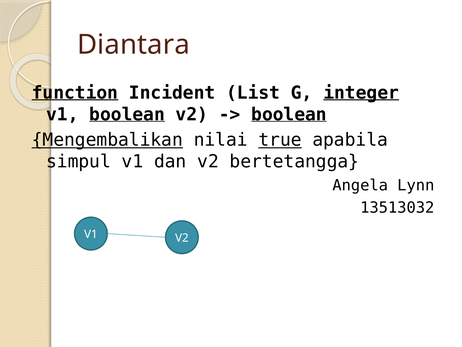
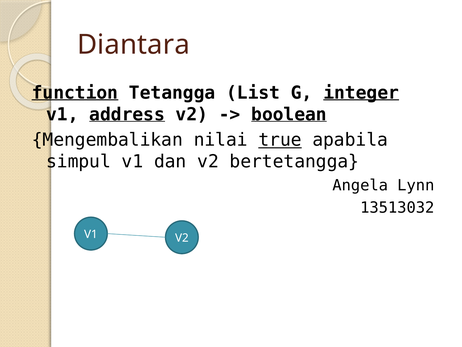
Incident: Incident -> Tetangga
v1 boolean: boolean -> address
Mengembalikan underline: present -> none
